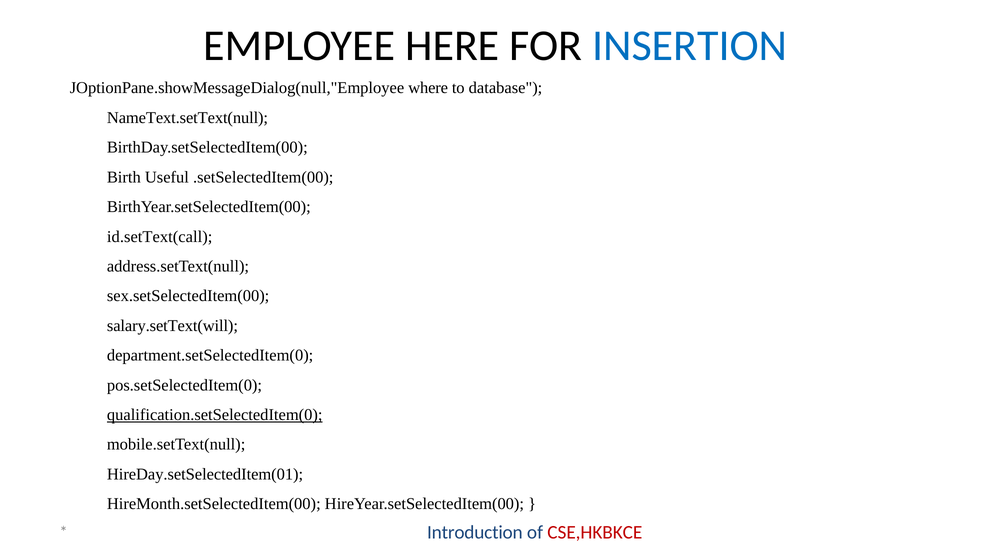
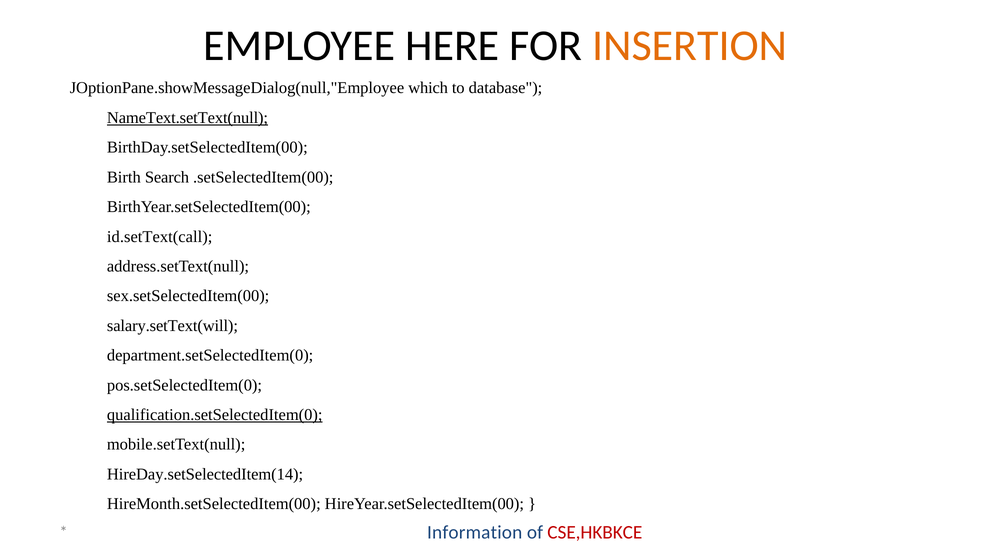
INSERTION colour: blue -> orange
where: where -> which
NameText.setText(null underline: none -> present
Useful: Useful -> Search
HireDay.setSelectedItem(01: HireDay.setSelectedItem(01 -> HireDay.setSelectedItem(14
Introduction: Introduction -> Information
